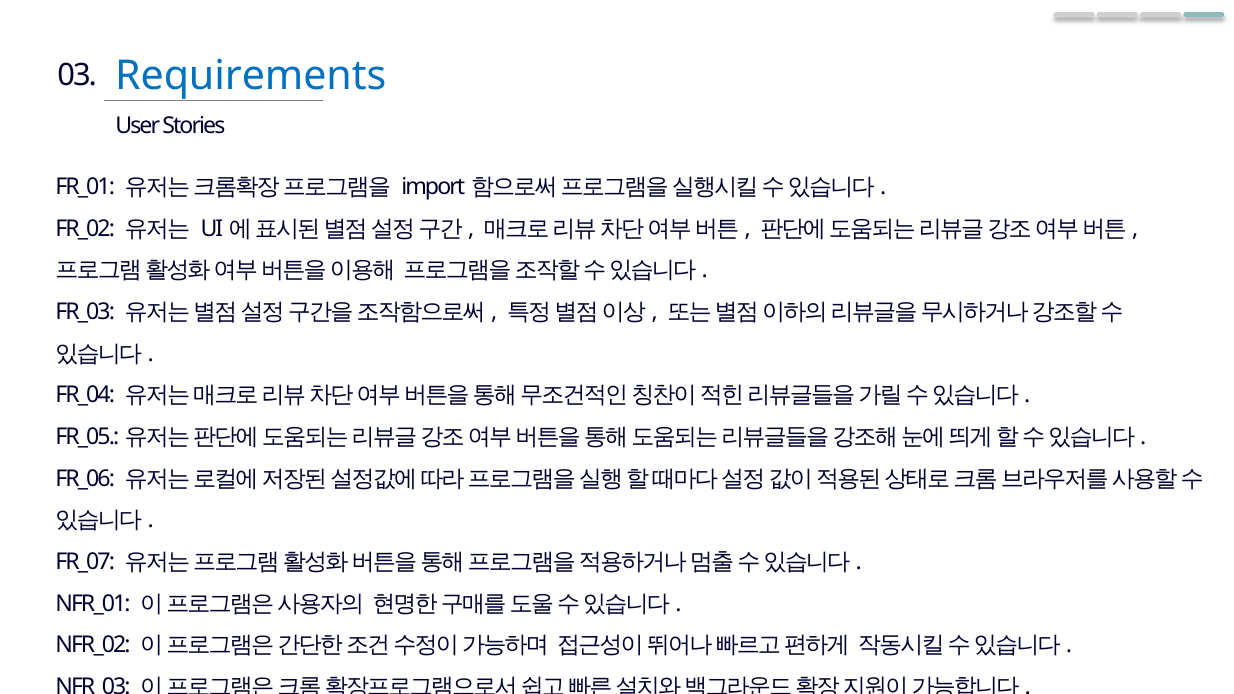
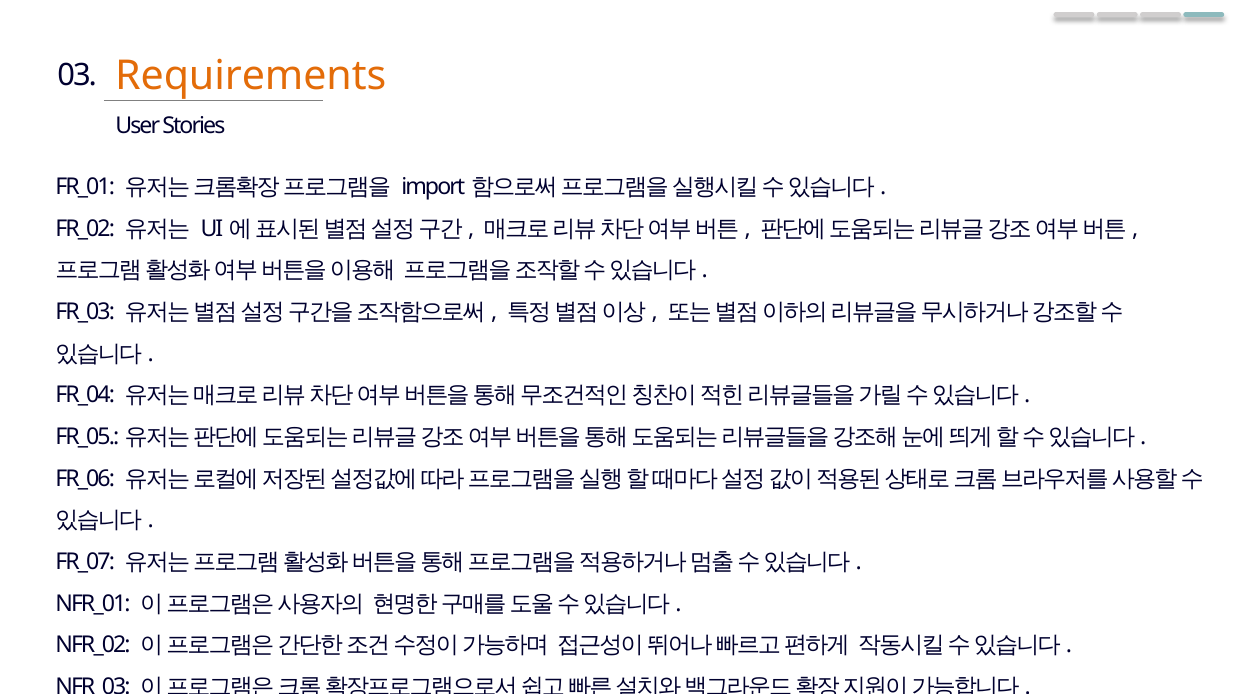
Requirements colour: blue -> orange
